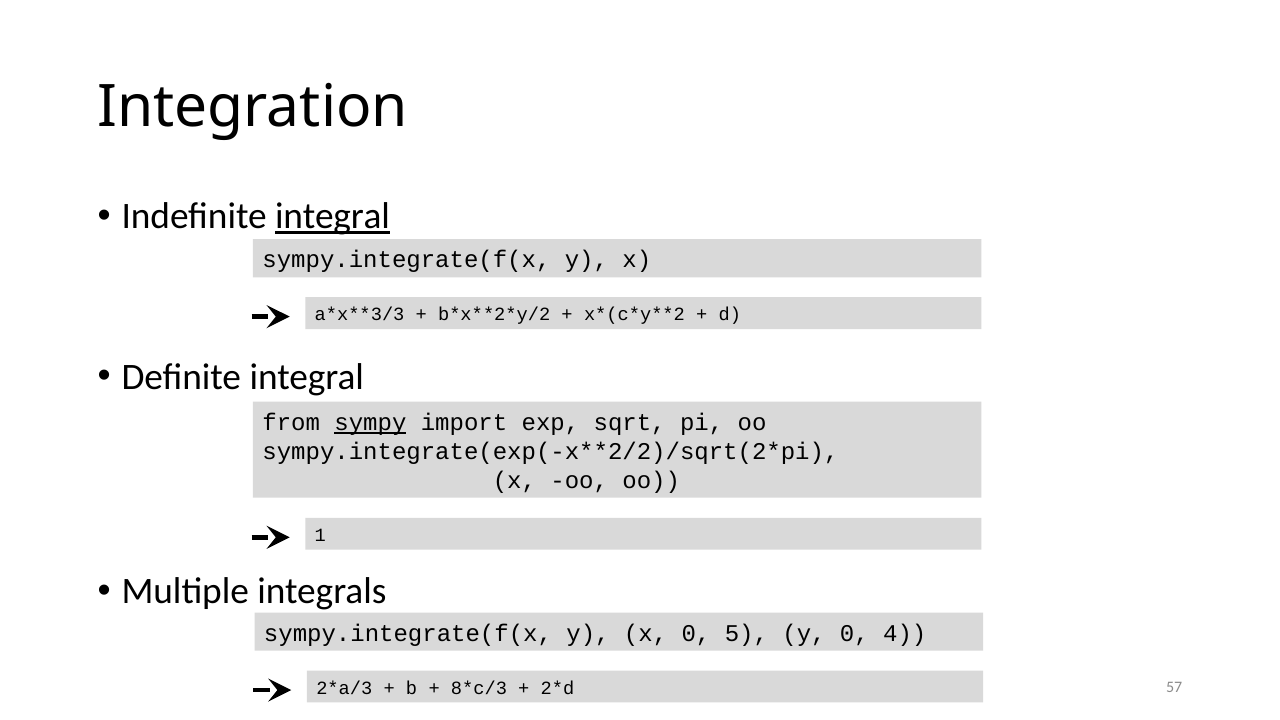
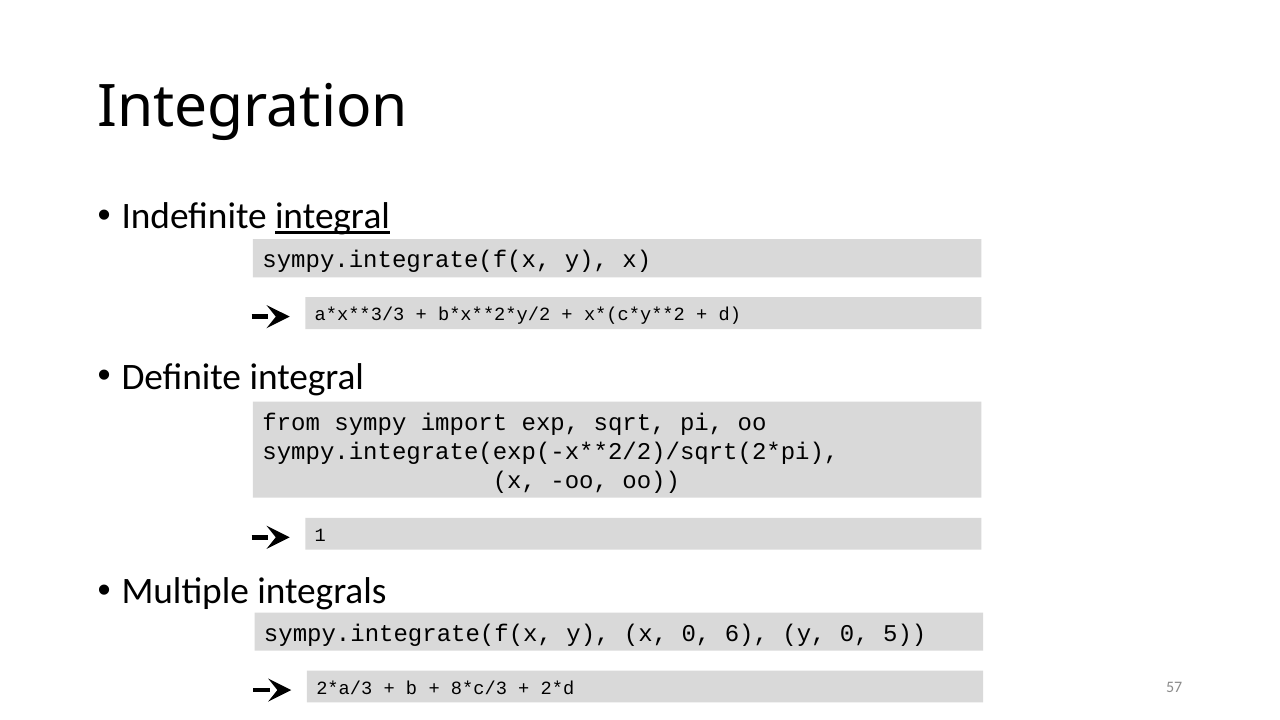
sympy underline: present -> none
5: 5 -> 6
4: 4 -> 5
